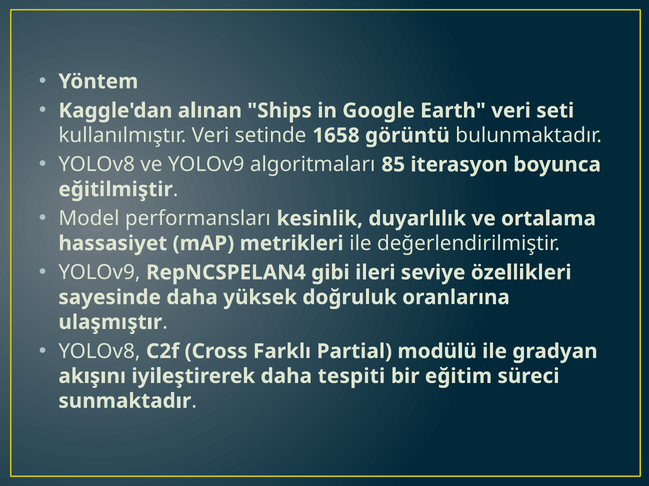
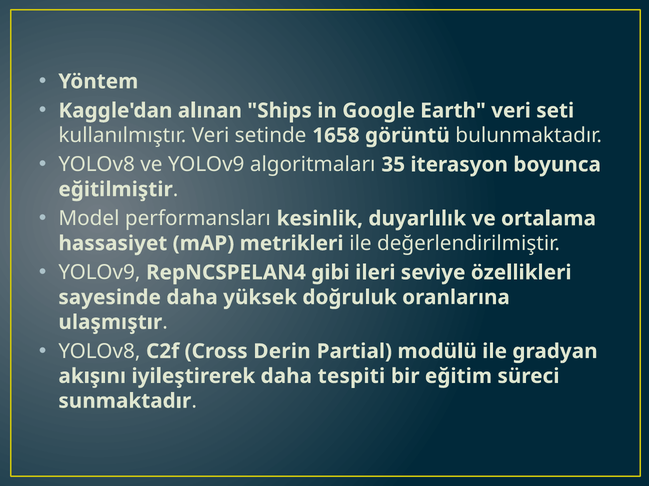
85: 85 -> 35
Farklı: Farklı -> Derin
